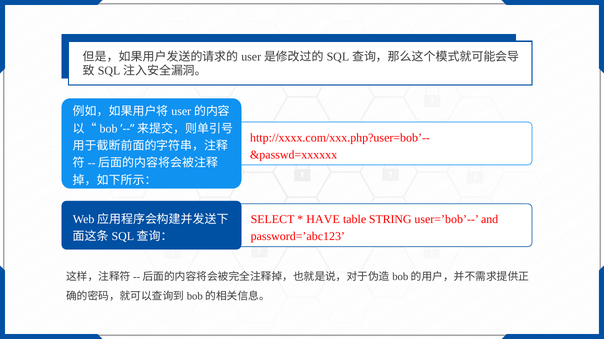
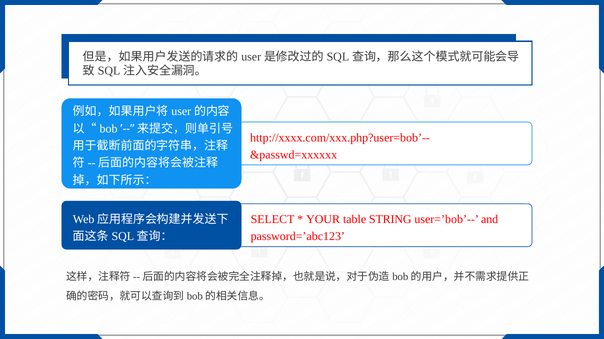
HAVE: HAVE -> YOUR
